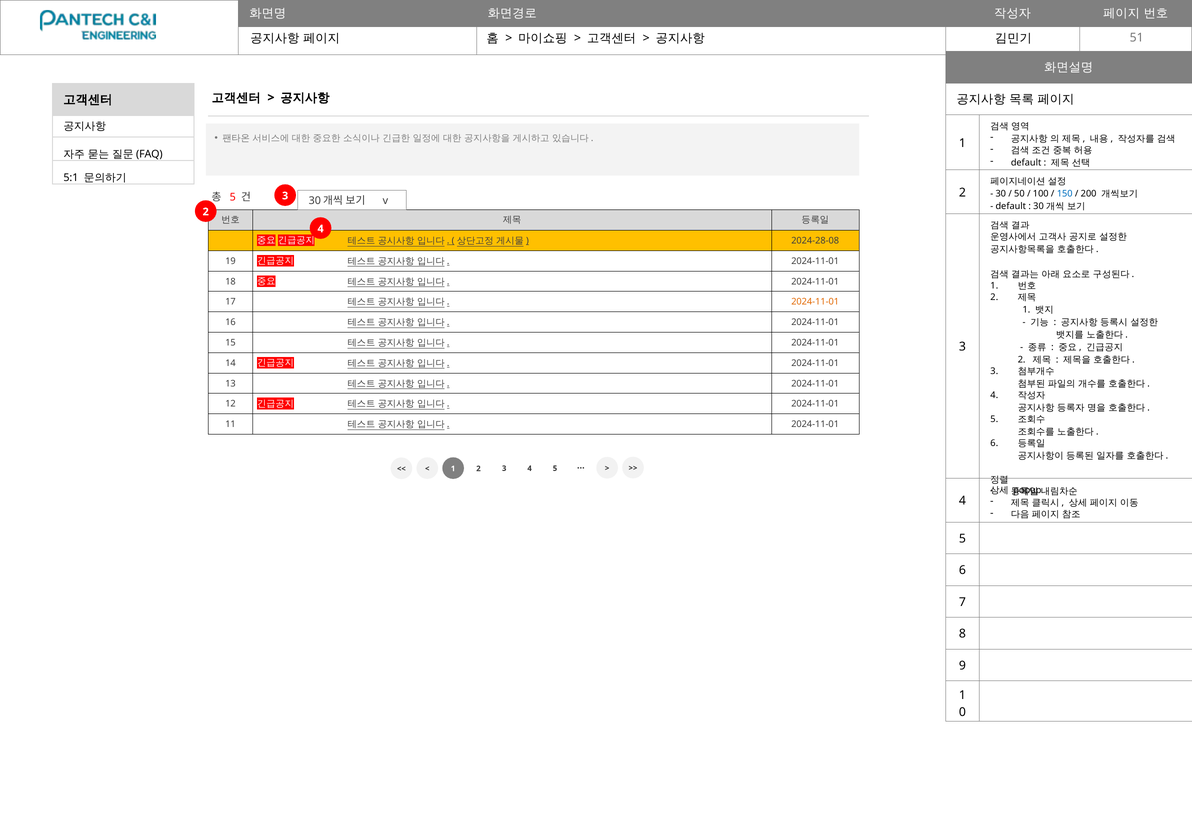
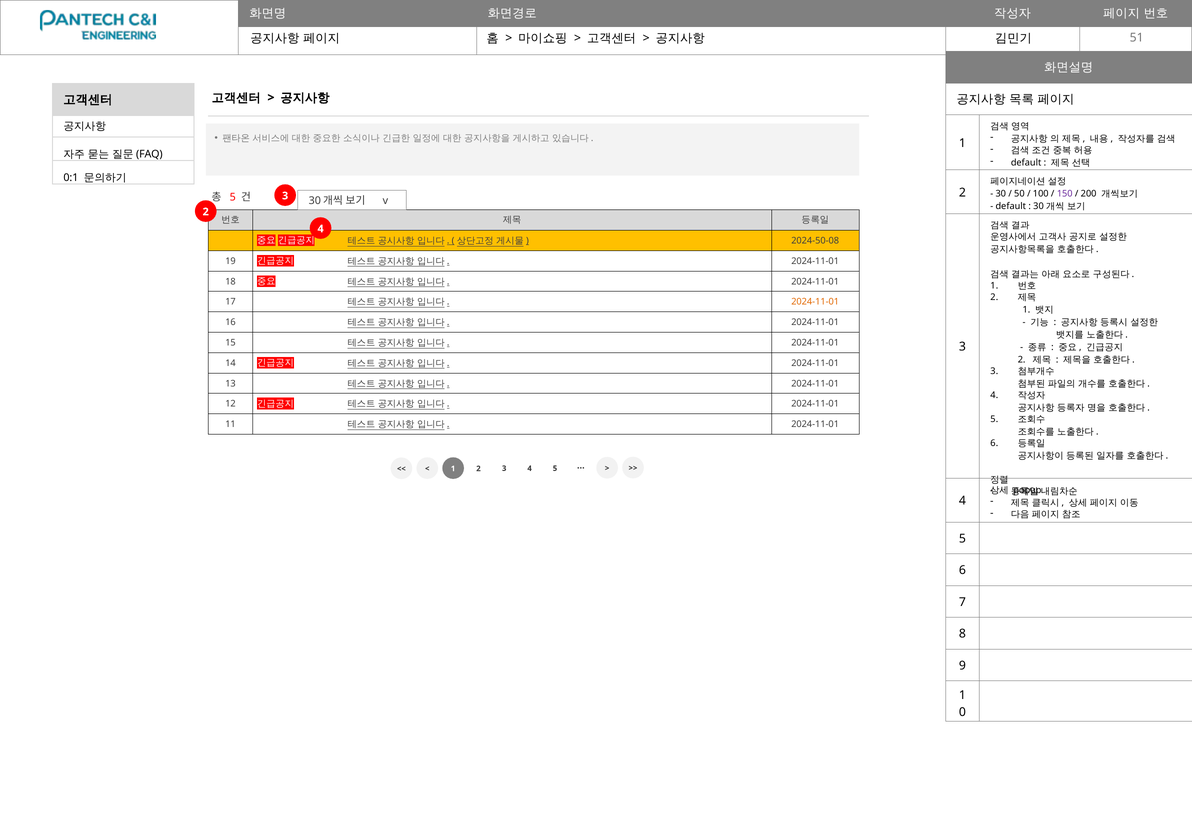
5:1: 5:1 -> 0:1
150 colour: blue -> purple
2024-28-08: 2024-28-08 -> 2024-50-08
